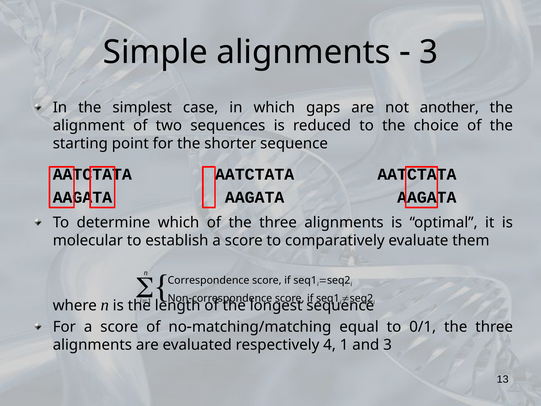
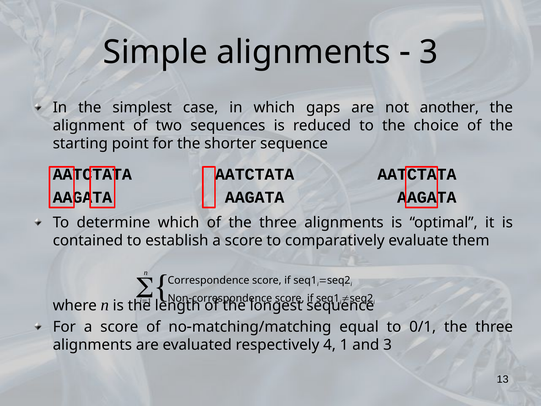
molecular: molecular -> contained
